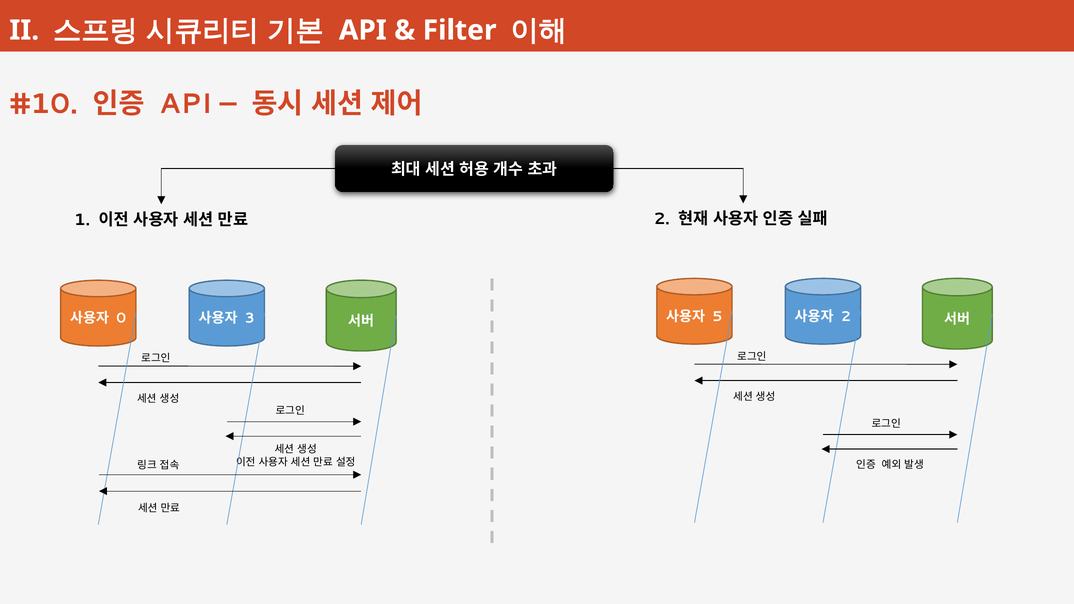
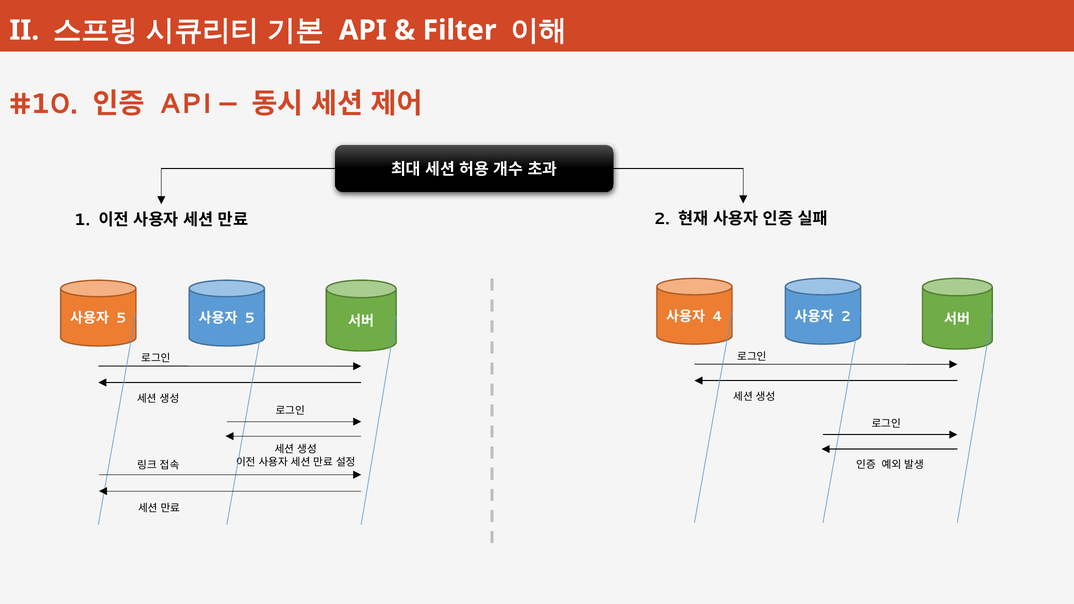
5: 5 -> 4
0 at (121, 318): 0 -> 5
3 at (250, 318): 3 -> 5
